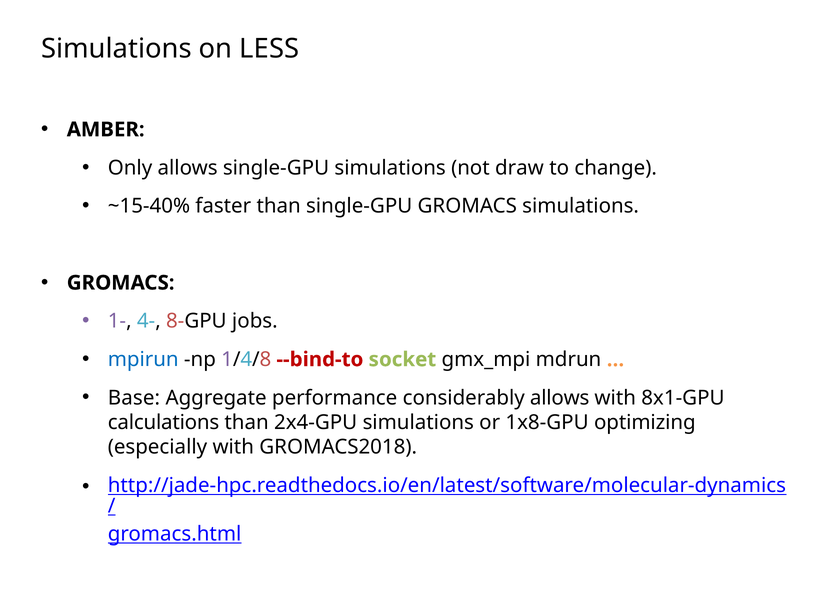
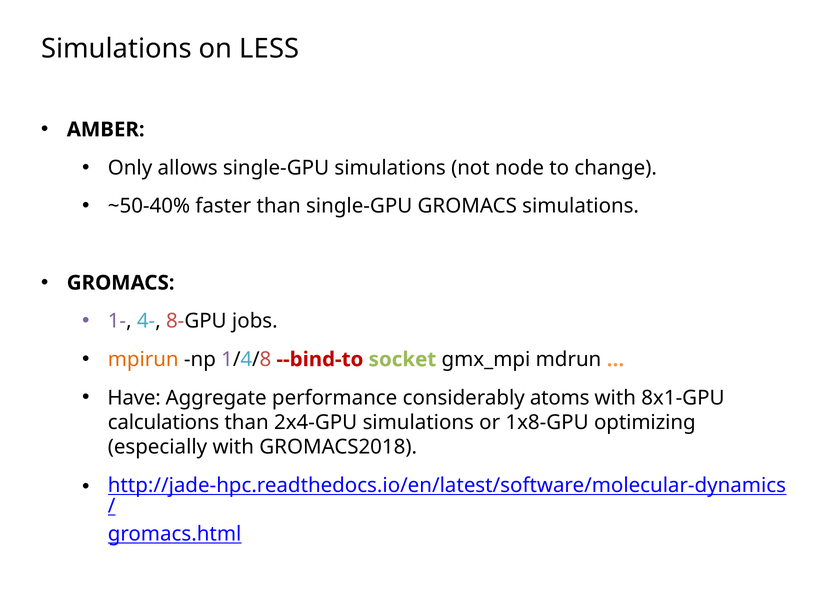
draw: draw -> node
~15-40%: ~15-40% -> ~50-40%
mpirun colour: blue -> orange
Base: Base -> Have
considerably allows: allows -> atoms
